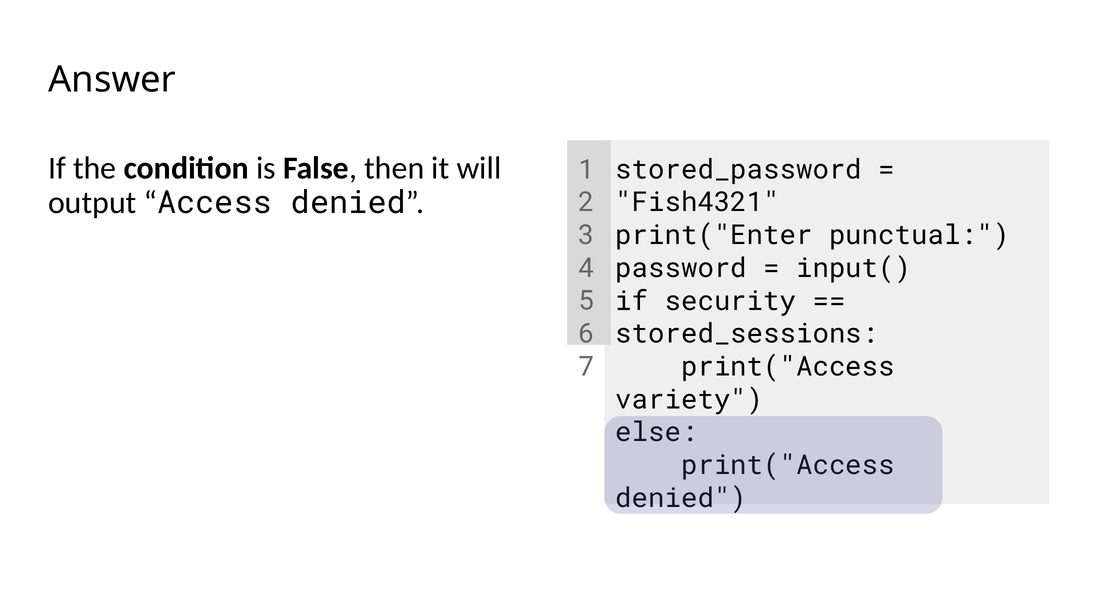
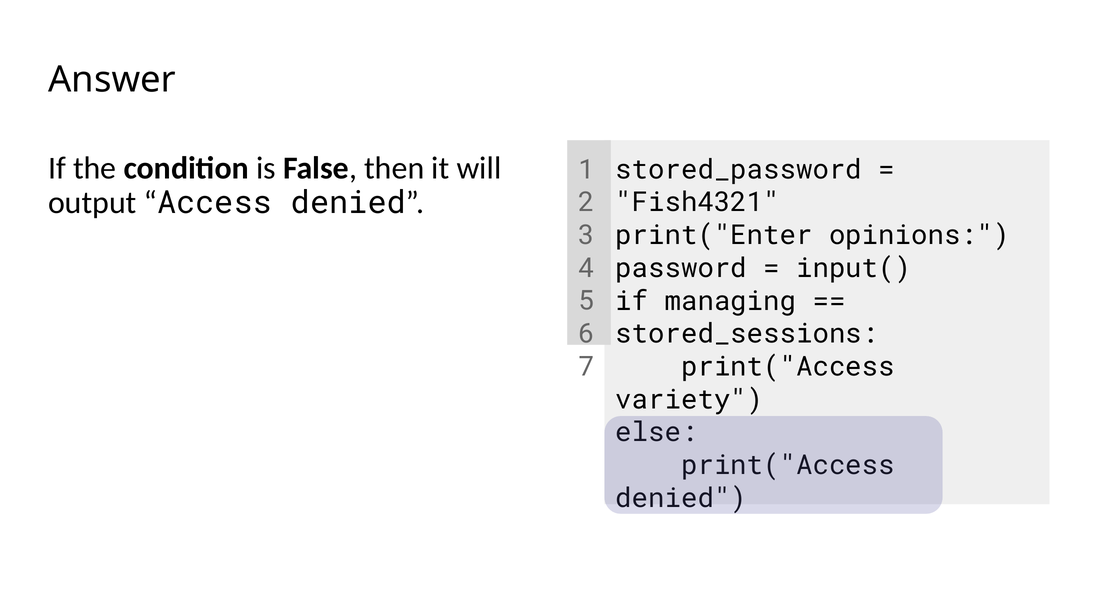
punctual: punctual -> opinions
security: security -> managing
